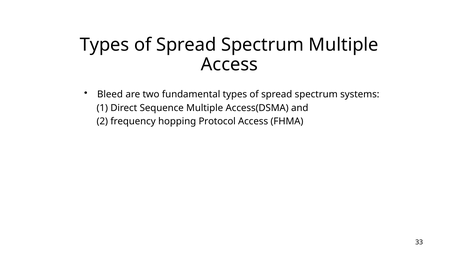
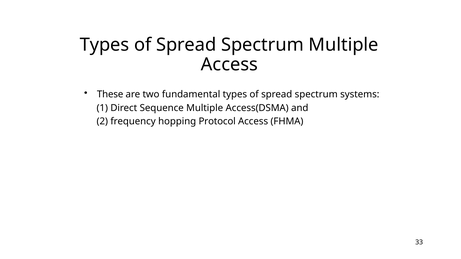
Bleed: Bleed -> These
